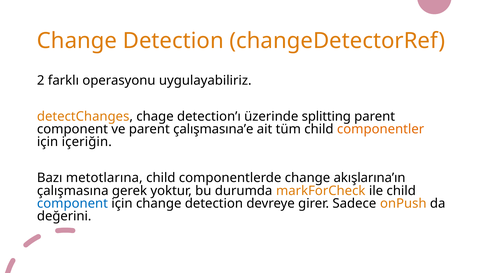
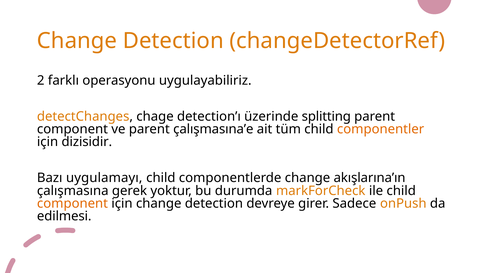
içeriğin: içeriğin -> dizisidir
metotlarına: metotlarına -> uygulamayı
component at (72, 203) colour: blue -> orange
değerini: değerini -> edilmesi
